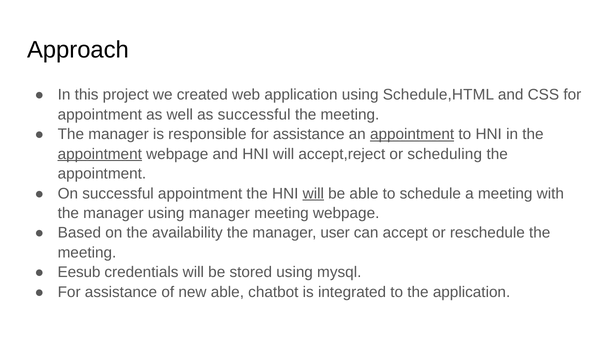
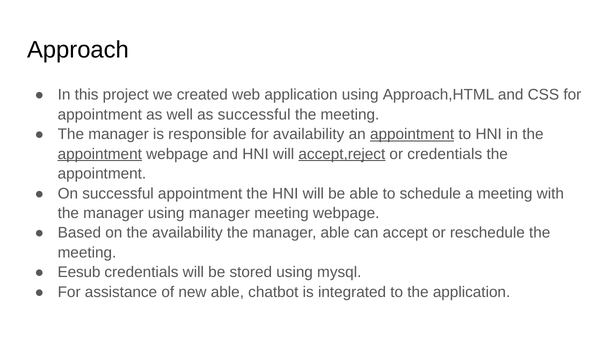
Schedule,HTML: Schedule,HTML -> Approach,HTML
responsible for assistance: assistance -> availability
accept,reject underline: none -> present
or scheduling: scheduling -> credentials
will at (313, 193) underline: present -> none
manager user: user -> able
